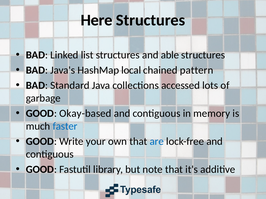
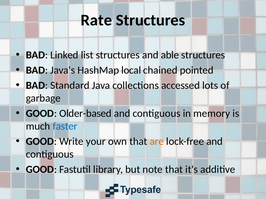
Here: Here -> Rate
pattern: pattern -> pointed
Okay-based: Okay-based -> Older-based
are colour: blue -> orange
